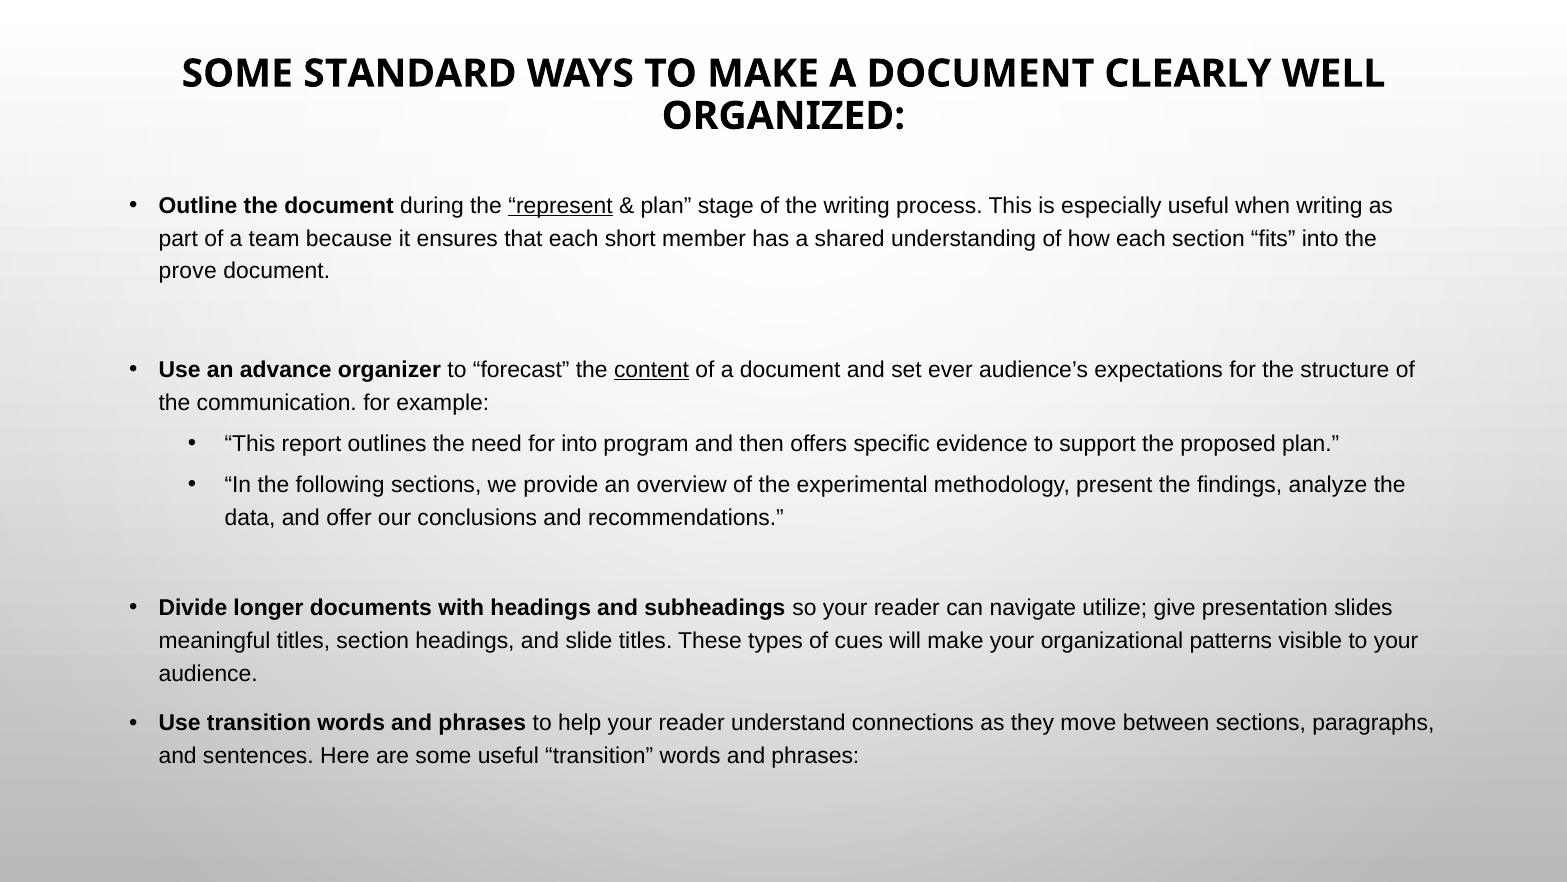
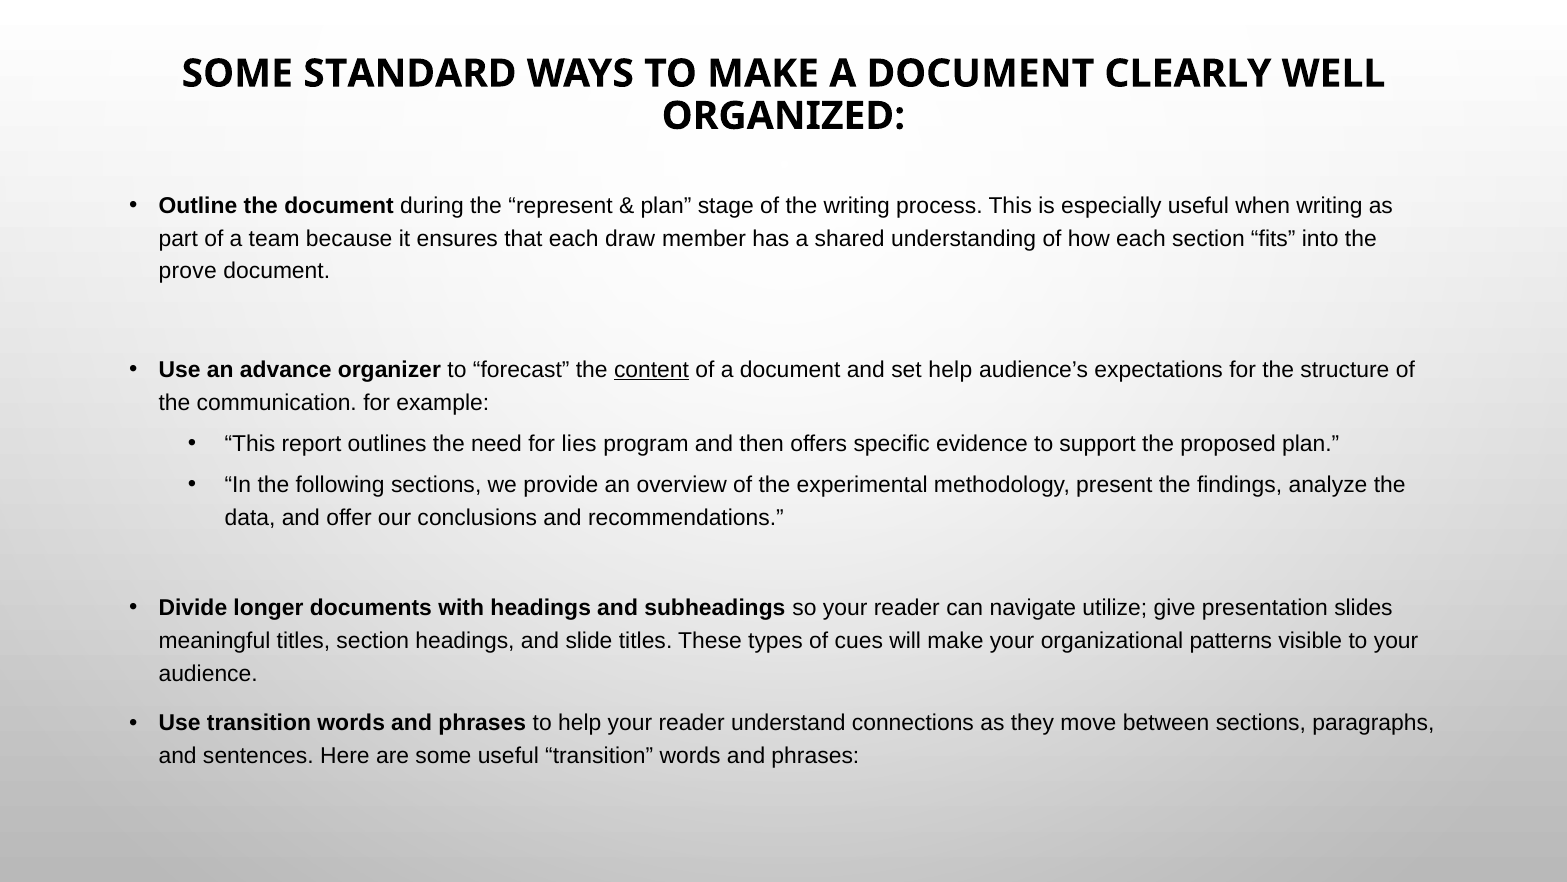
represent underline: present -> none
short: short -> draw
set ever: ever -> help
for into: into -> lies
